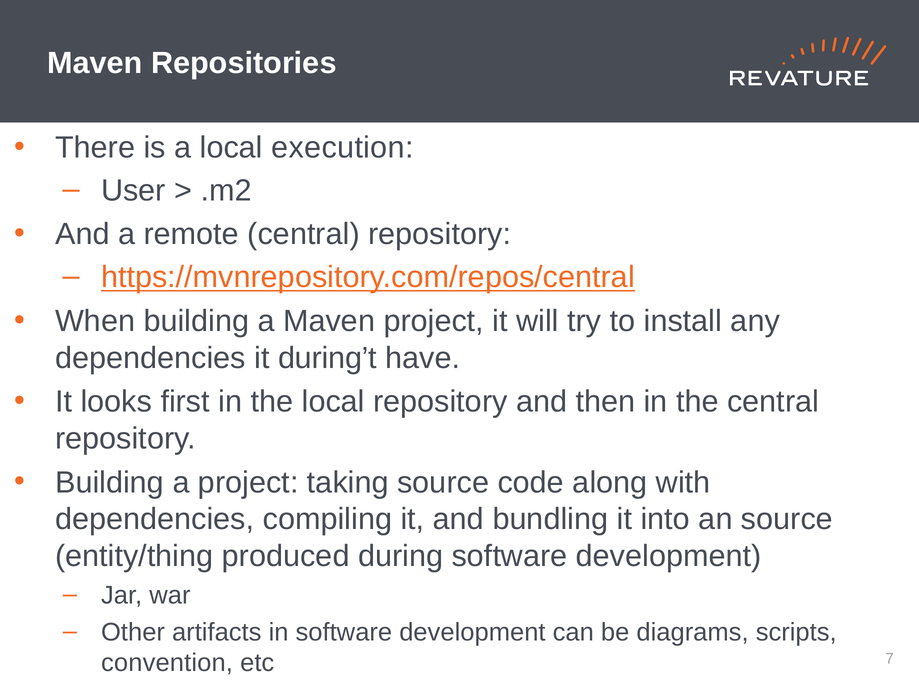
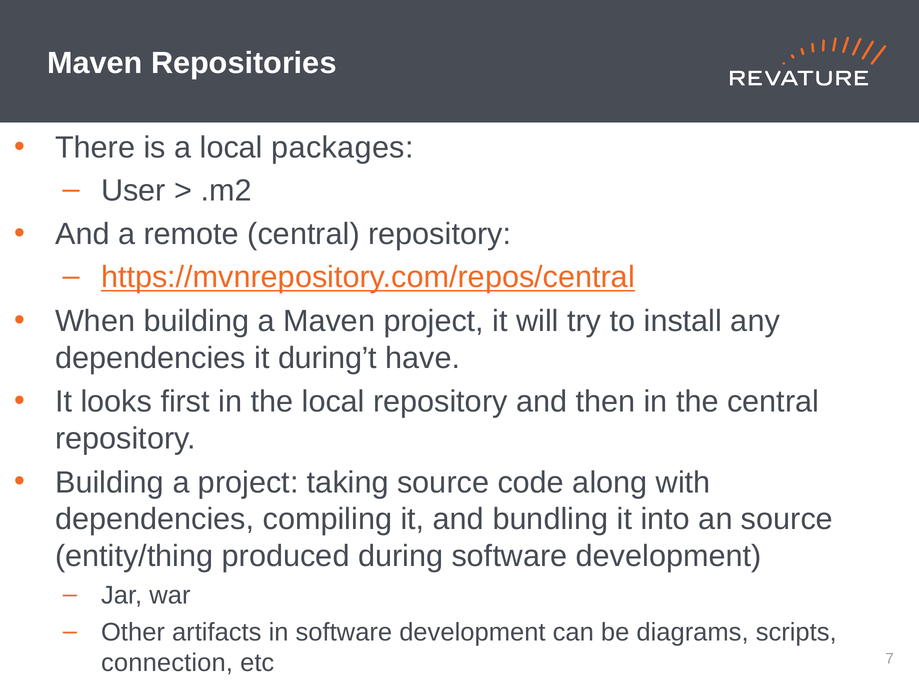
execution: execution -> packages
convention: convention -> connection
